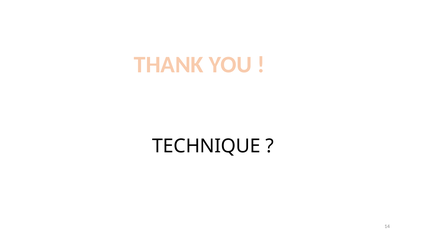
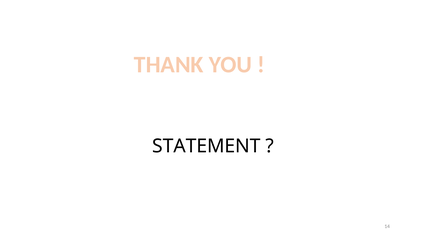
TECHNIQUE: TECHNIQUE -> STATEMENT
